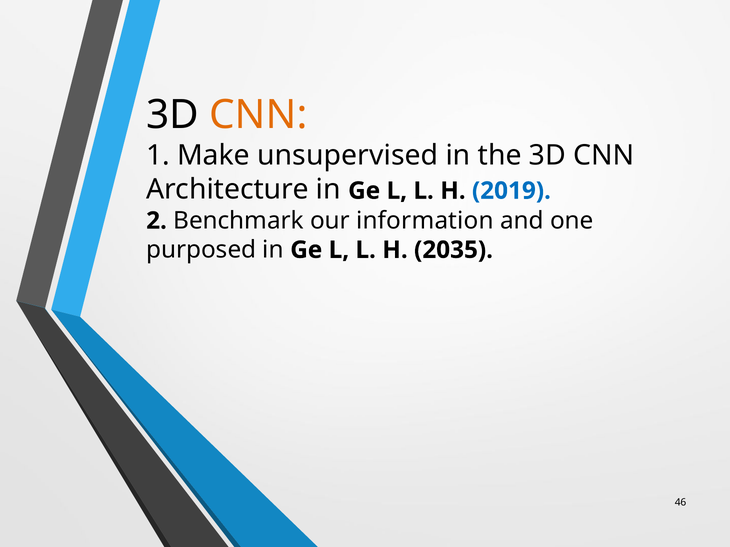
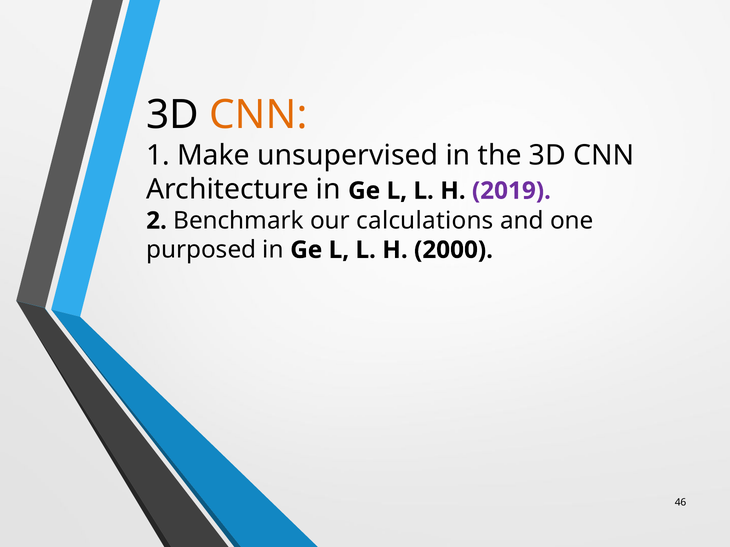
2019 colour: blue -> purple
information: information -> calculations
2035: 2035 -> 2000
